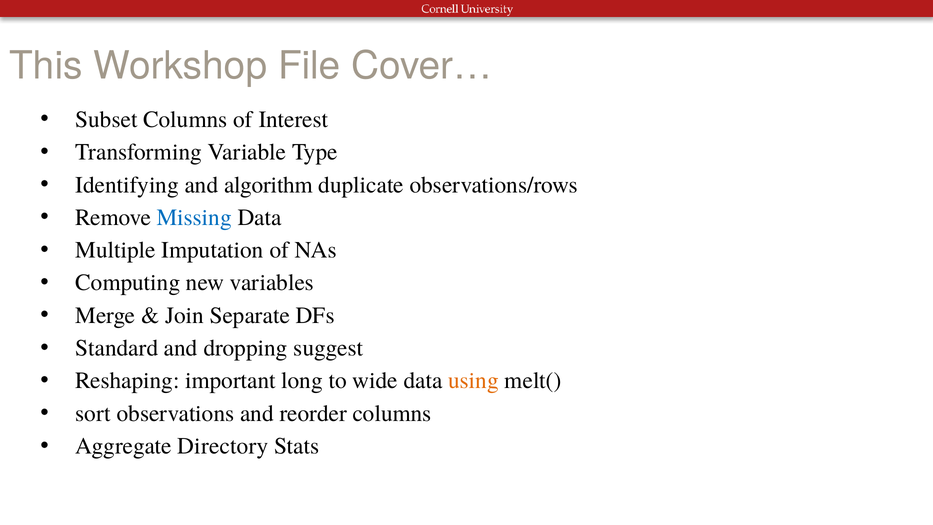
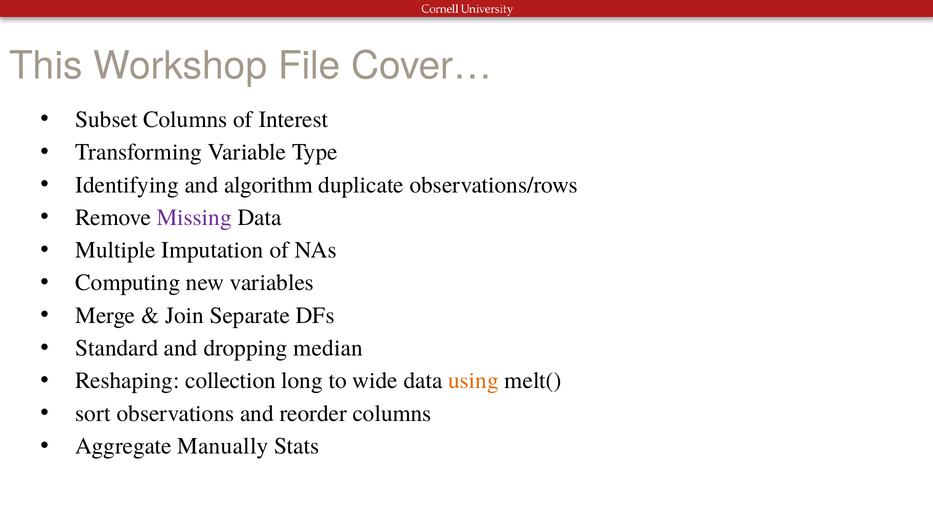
Missing colour: blue -> purple
suggest: suggest -> median
important: important -> collection
Directory: Directory -> Manually
